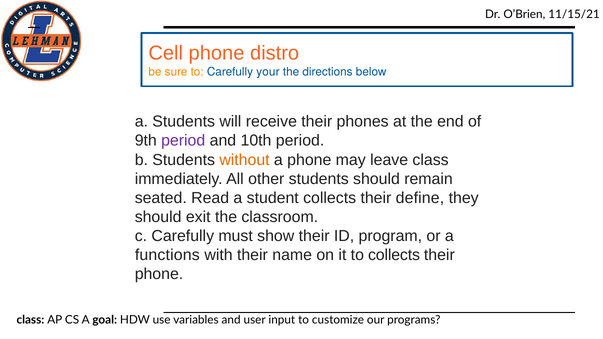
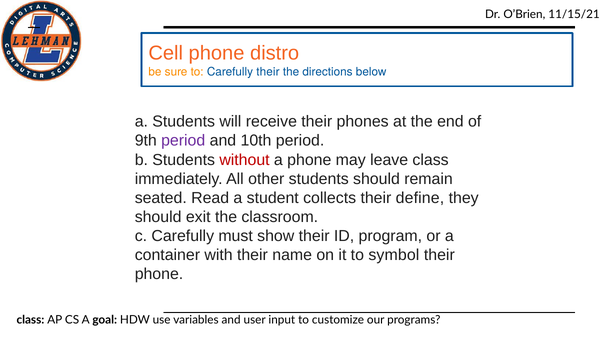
Carefully your: your -> their
without colour: orange -> red
functions: functions -> container
to collects: collects -> symbol
